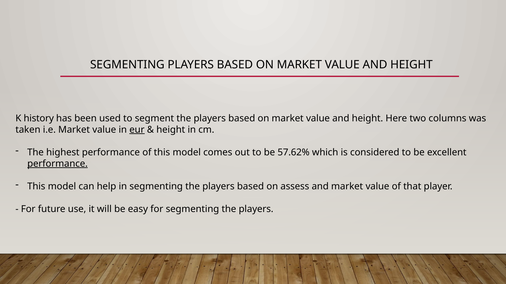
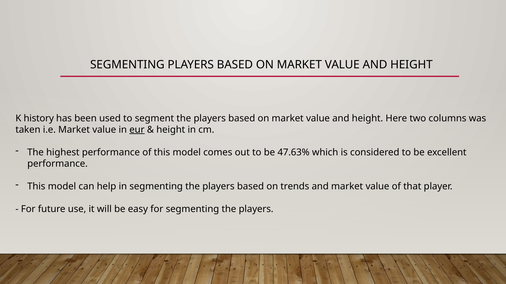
57.62%: 57.62% -> 47.63%
performance at (58, 164) underline: present -> none
assess: assess -> trends
